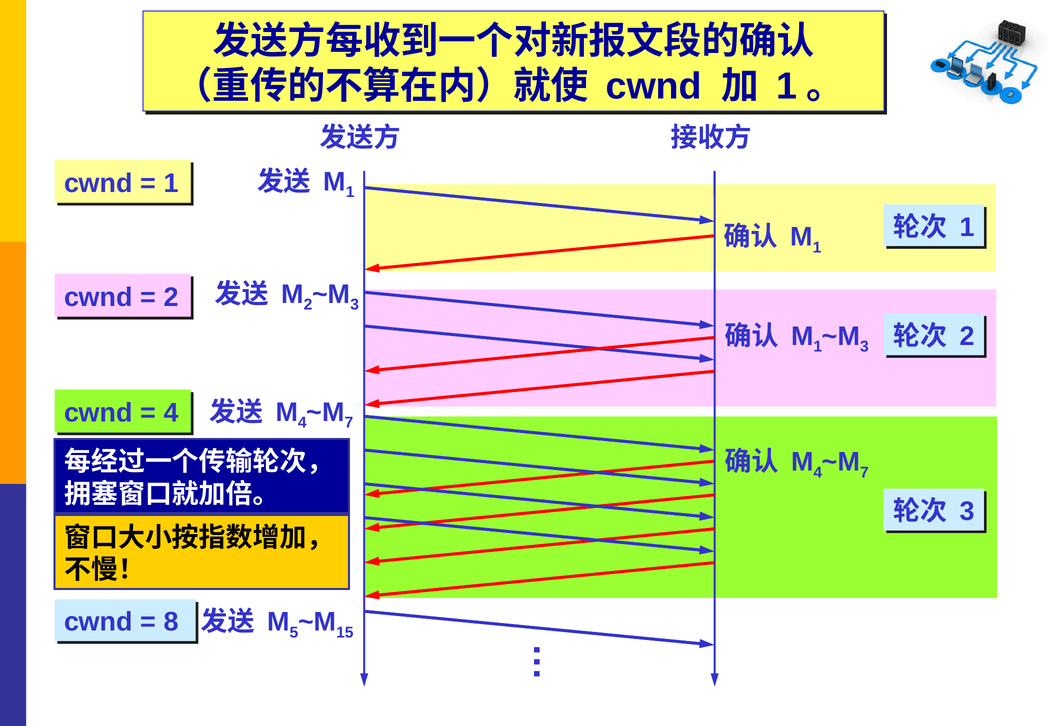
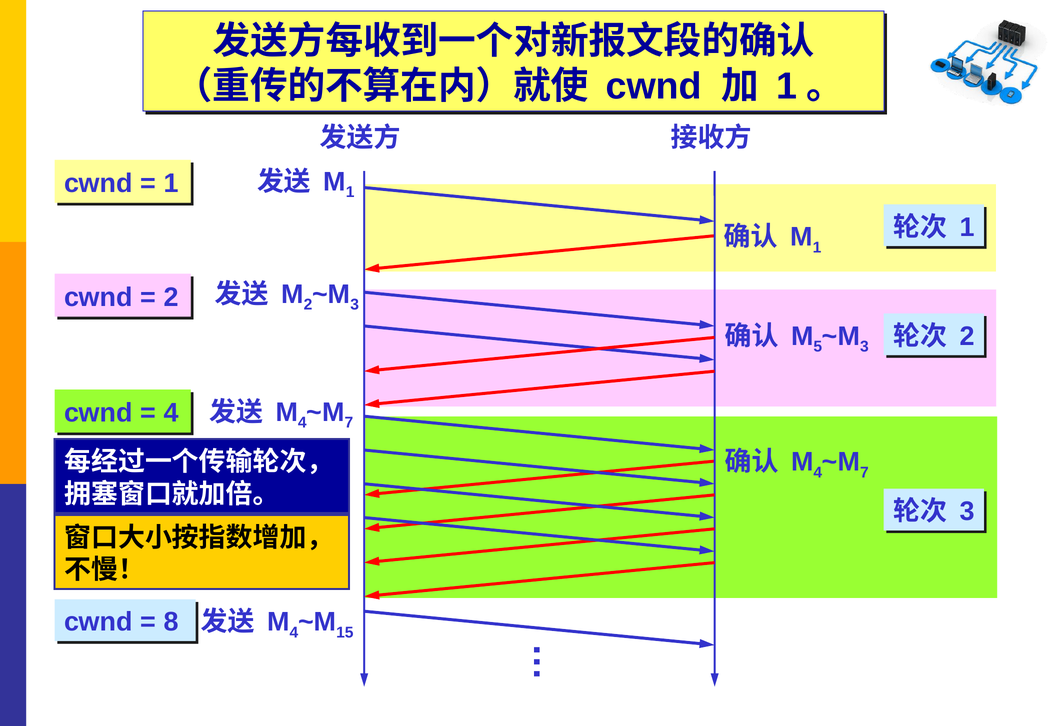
1 at (818, 347): 1 -> 5
5 at (294, 633): 5 -> 4
